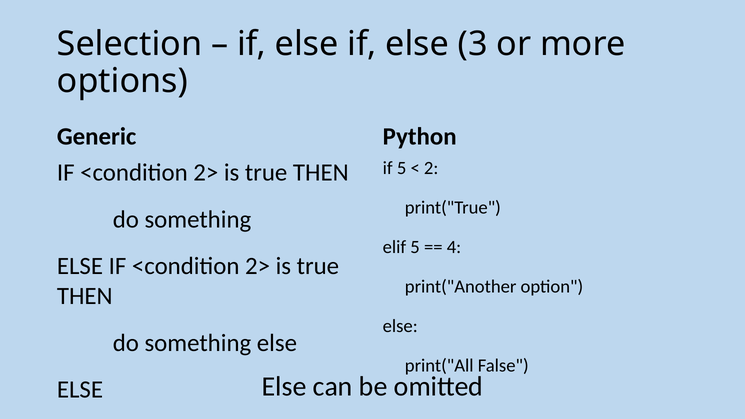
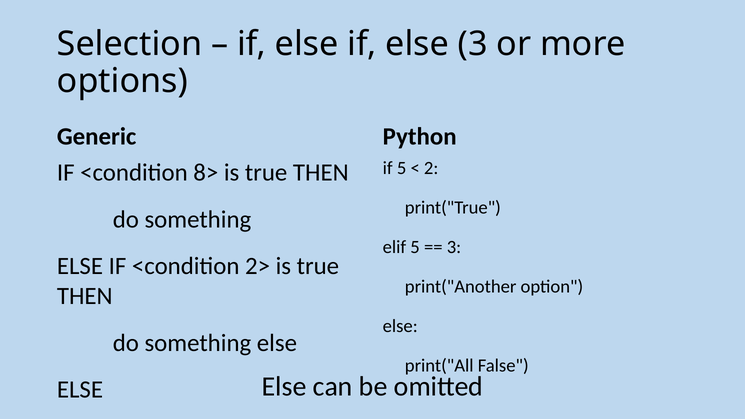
2> at (206, 173): 2> -> 8>
4 at (454, 247): 4 -> 3
